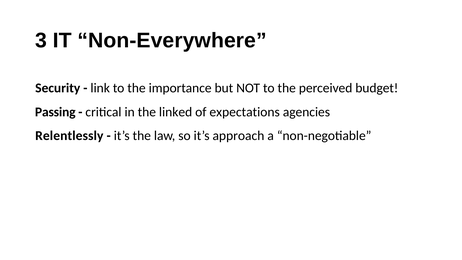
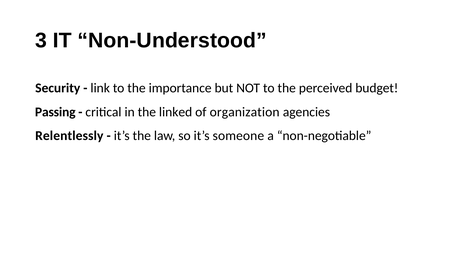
Non-Everywhere: Non-Everywhere -> Non-Understood
expectations: expectations -> organization
approach: approach -> someone
